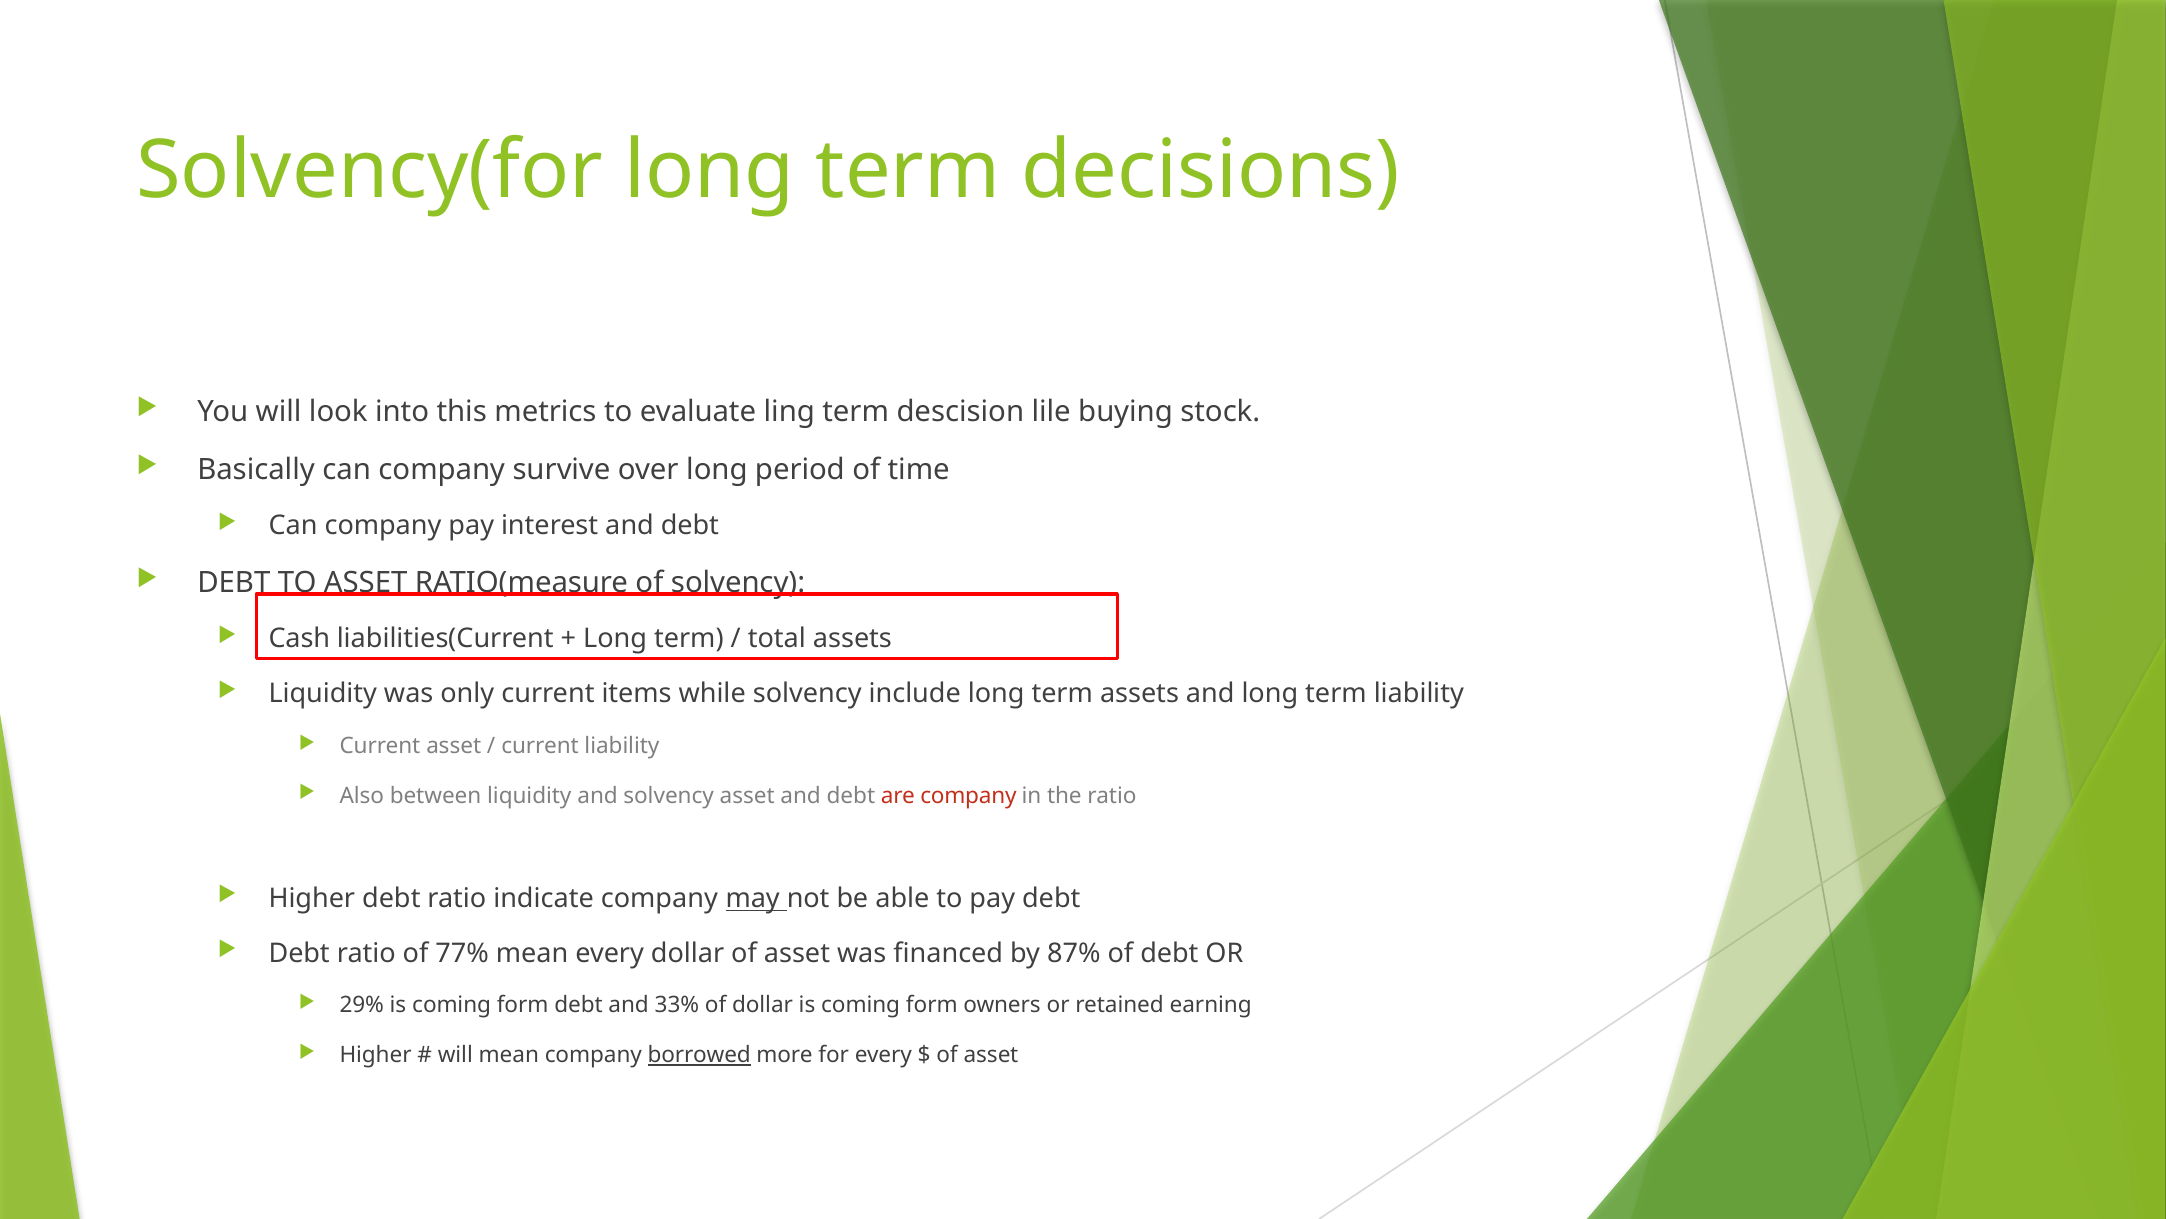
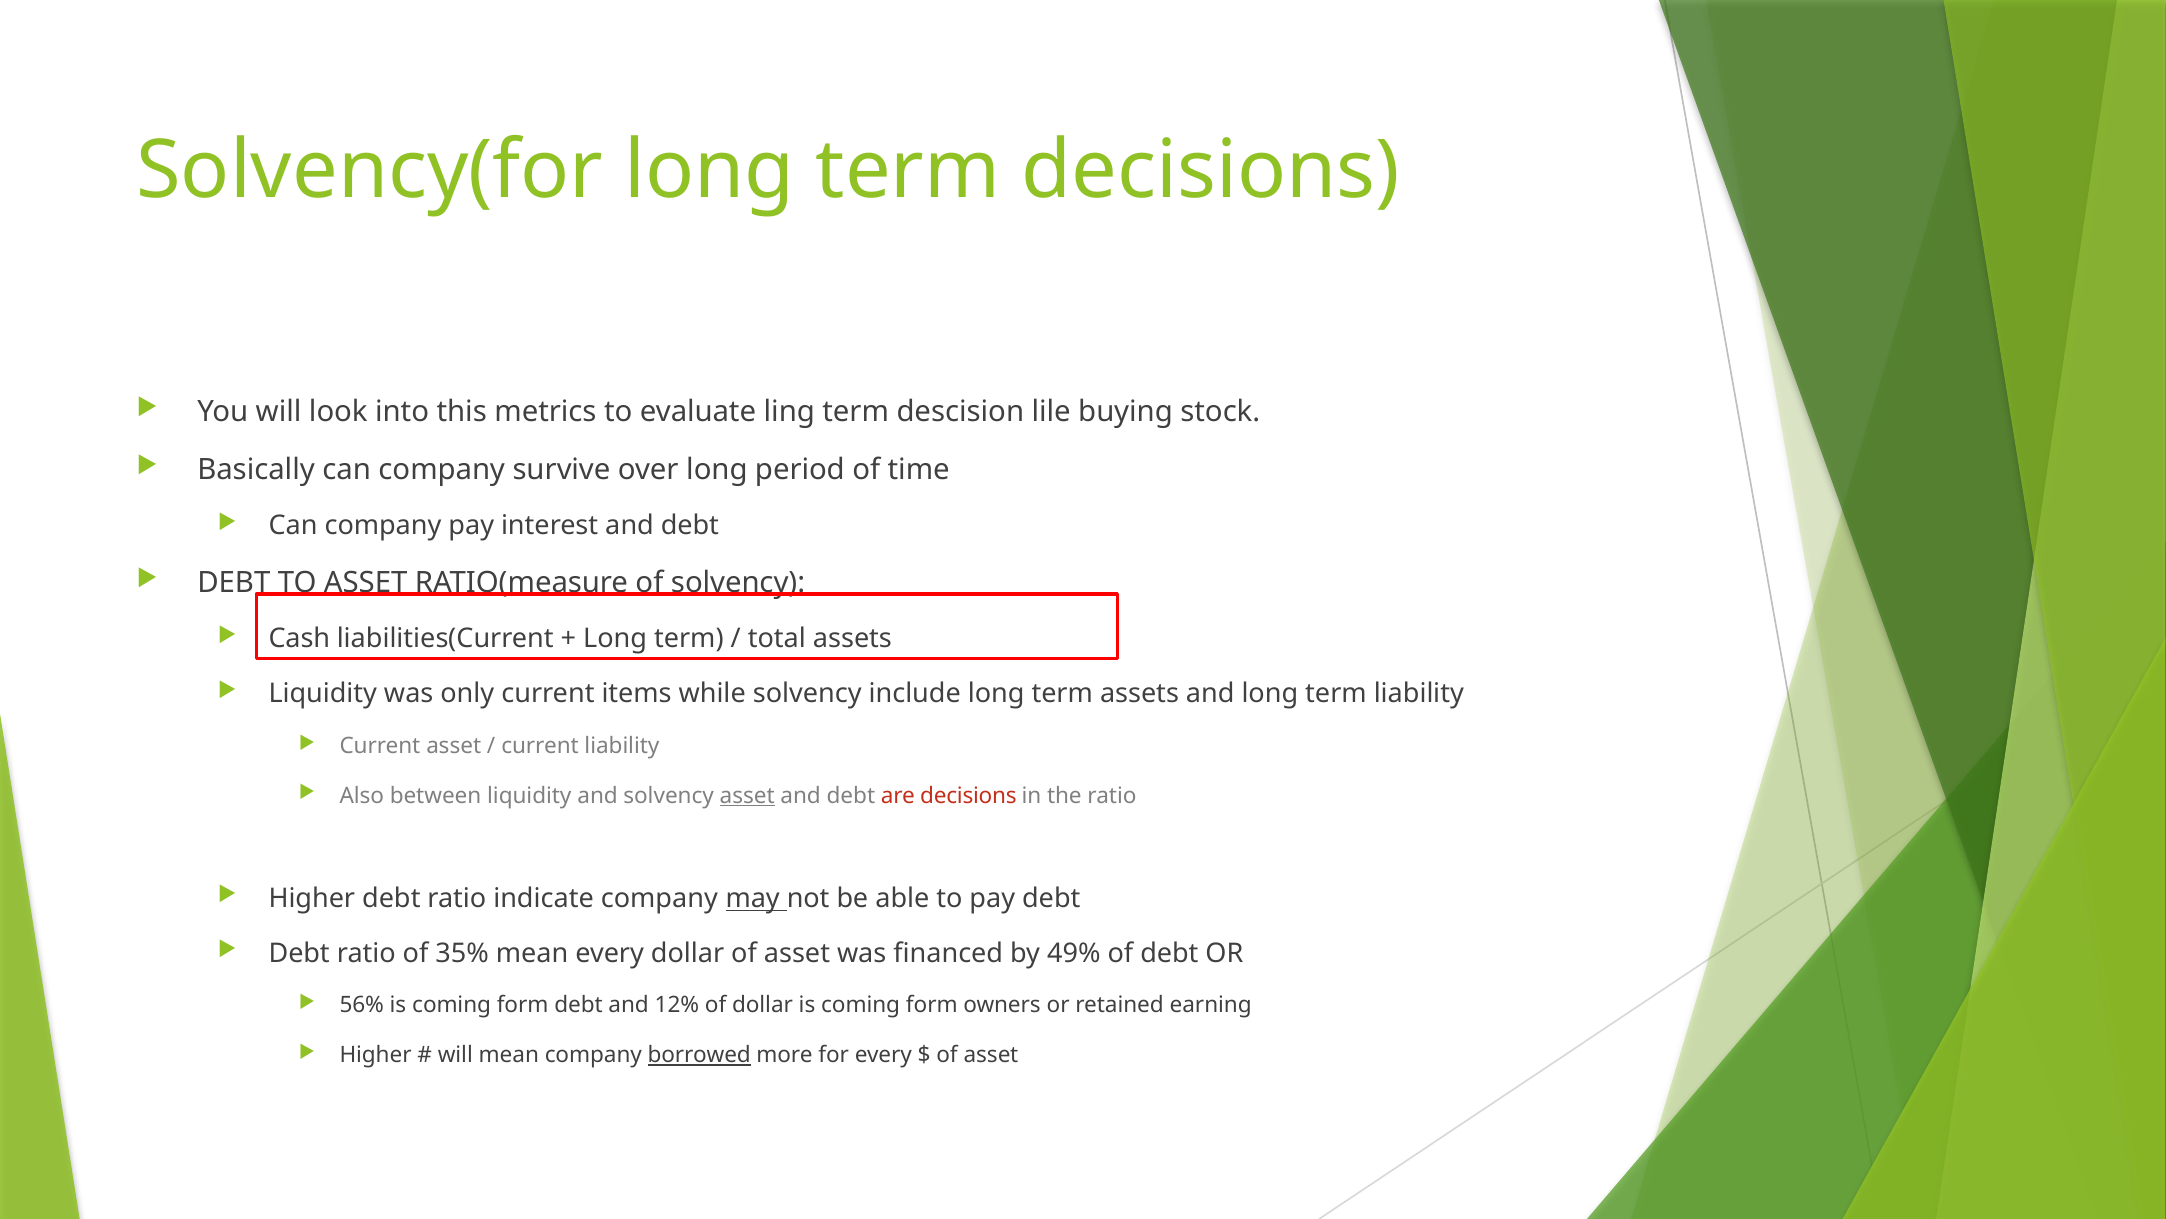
asset at (747, 795) underline: none -> present
are company: company -> decisions
77%: 77% -> 35%
87%: 87% -> 49%
29%: 29% -> 56%
33%: 33% -> 12%
